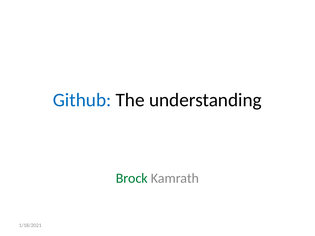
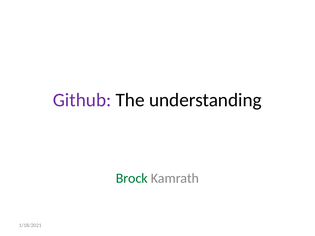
Github colour: blue -> purple
